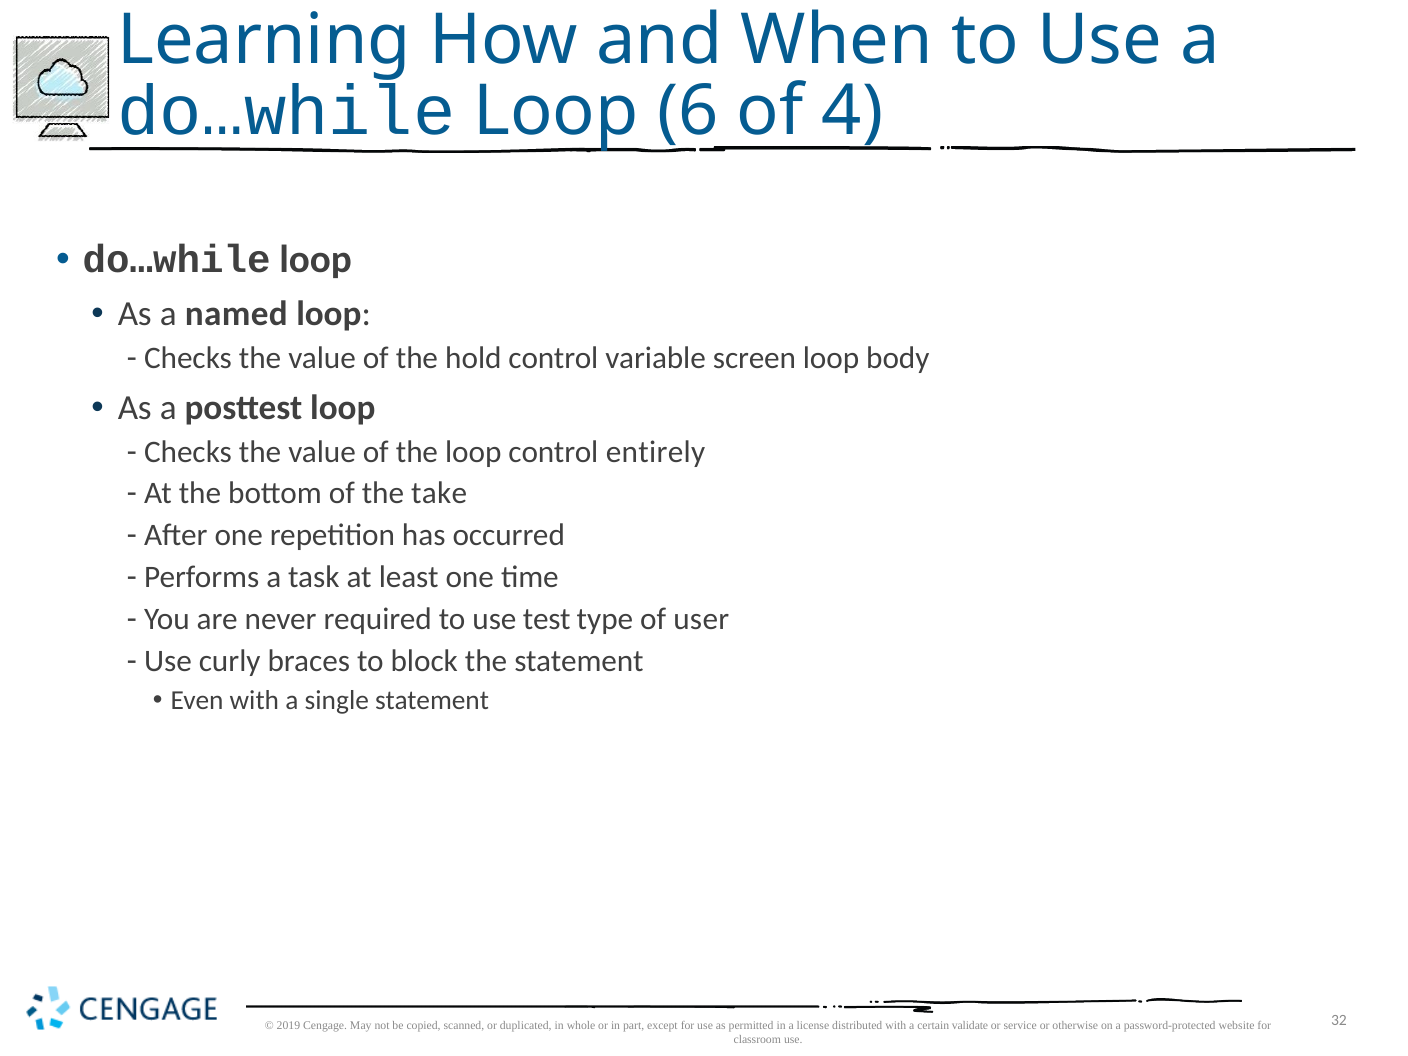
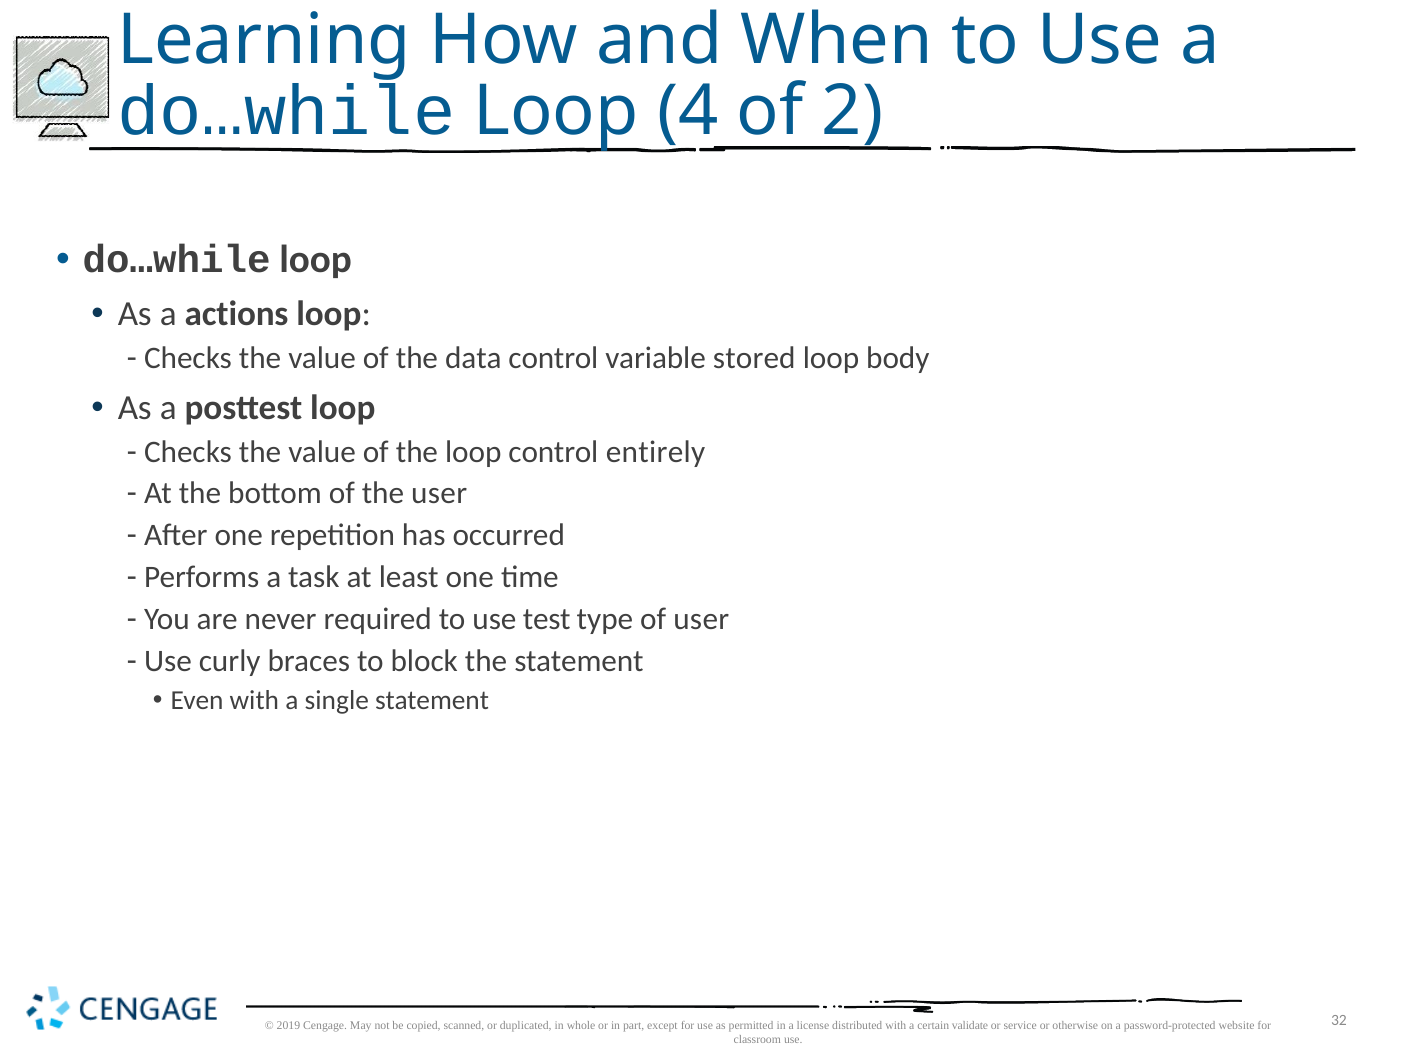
6: 6 -> 4
4: 4 -> 2
named: named -> actions
hold: hold -> data
screen: screen -> stored
the take: take -> user
